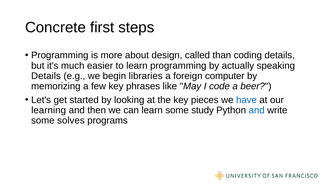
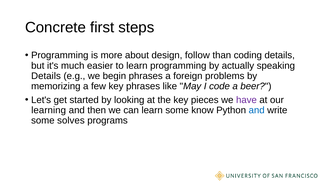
called: called -> follow
begin libraries: libraries -> phrases
computer: computer -> problems
have colour: blue -> purple
study: study -> know
